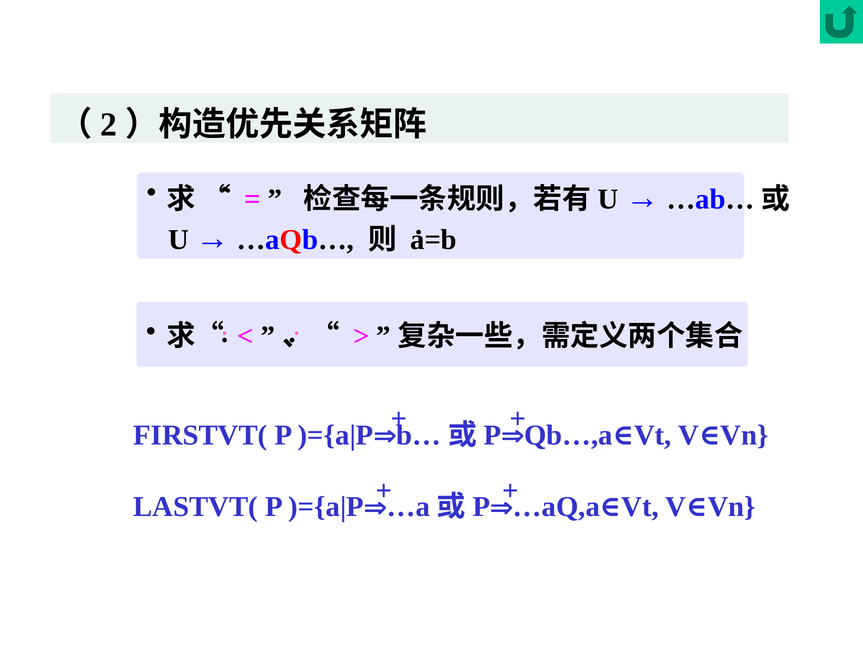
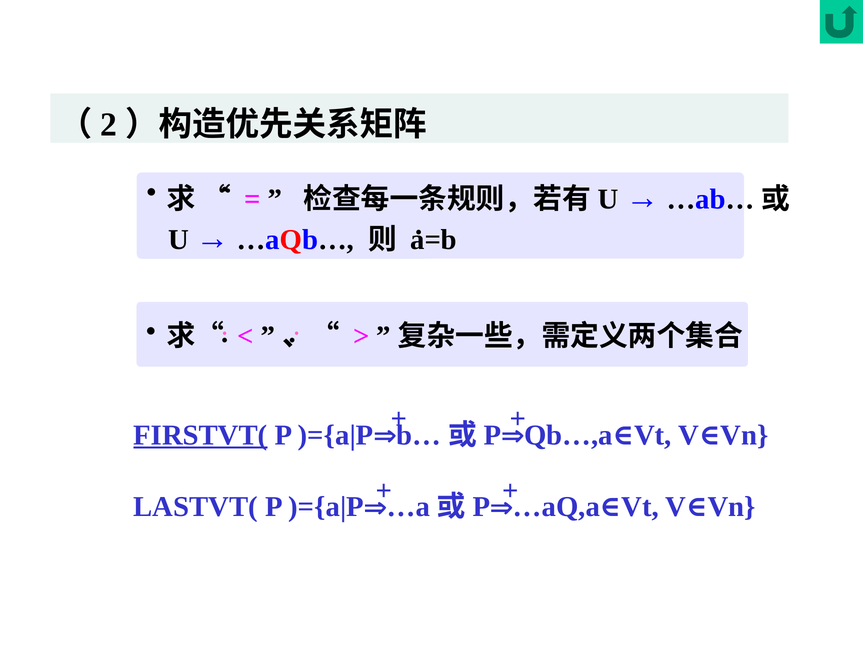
FIRSTVT( underline: none -> present
